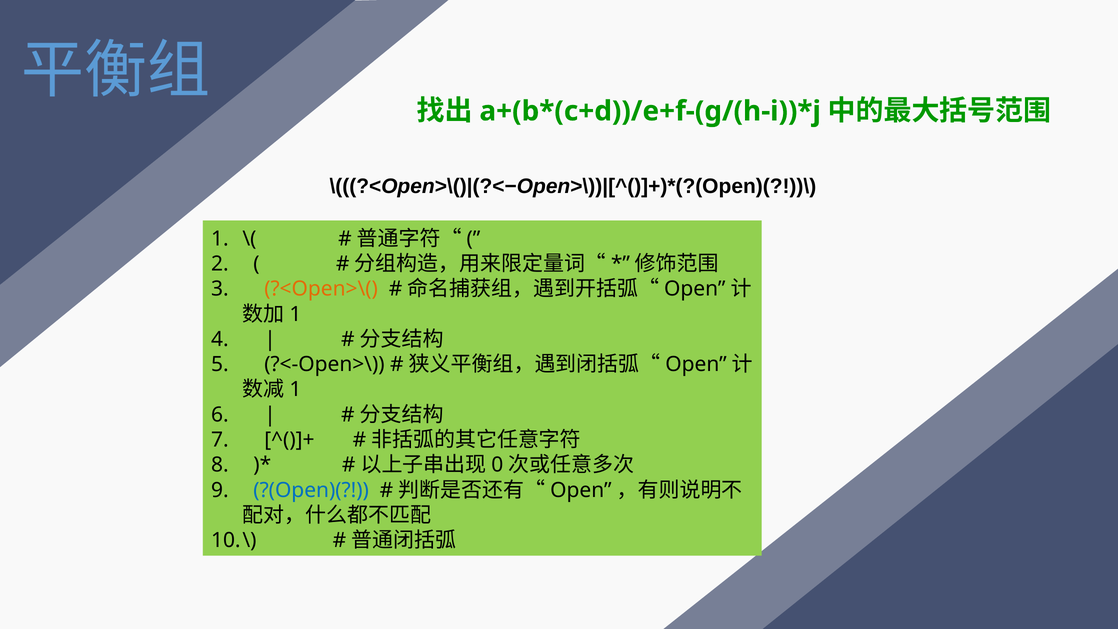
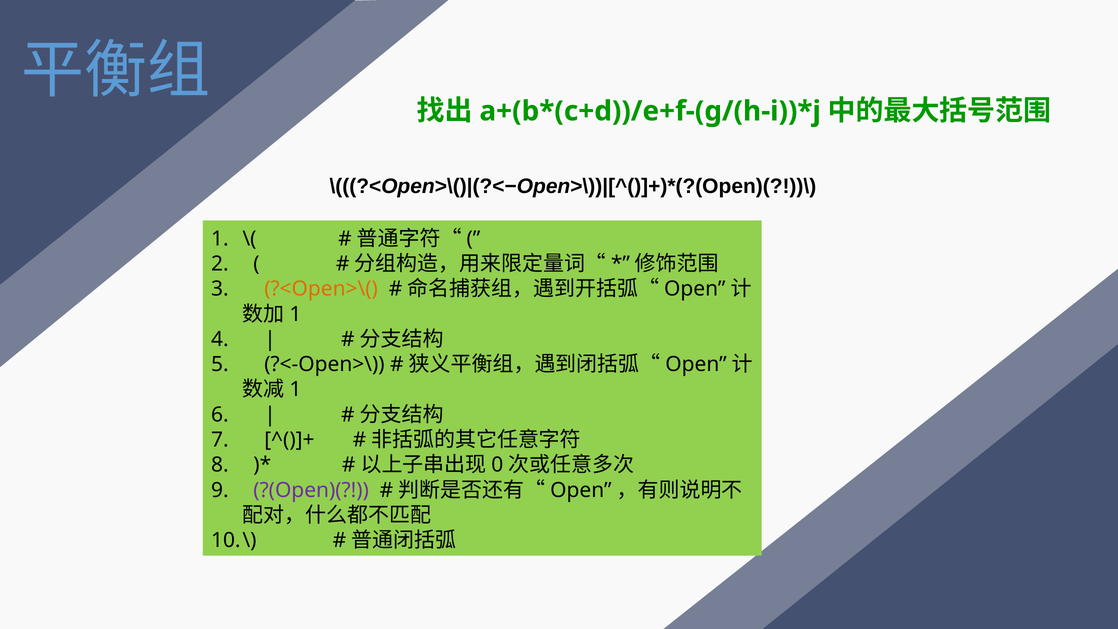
?(Open)( colour: blue -> purple
